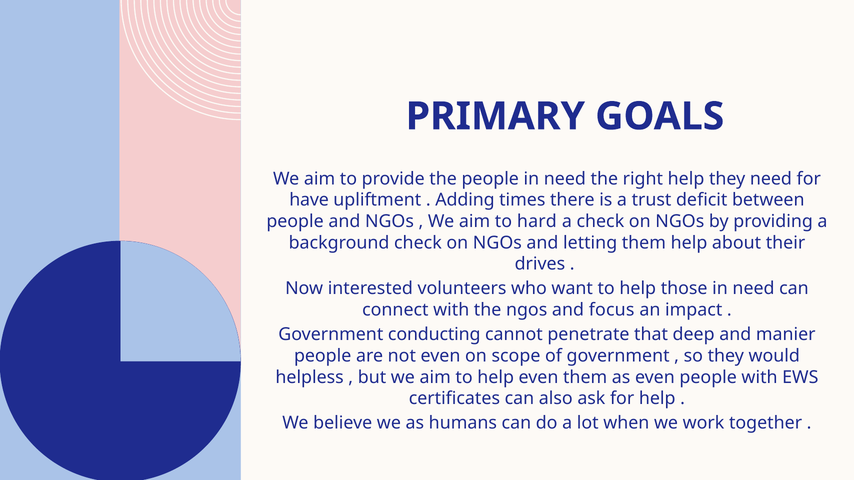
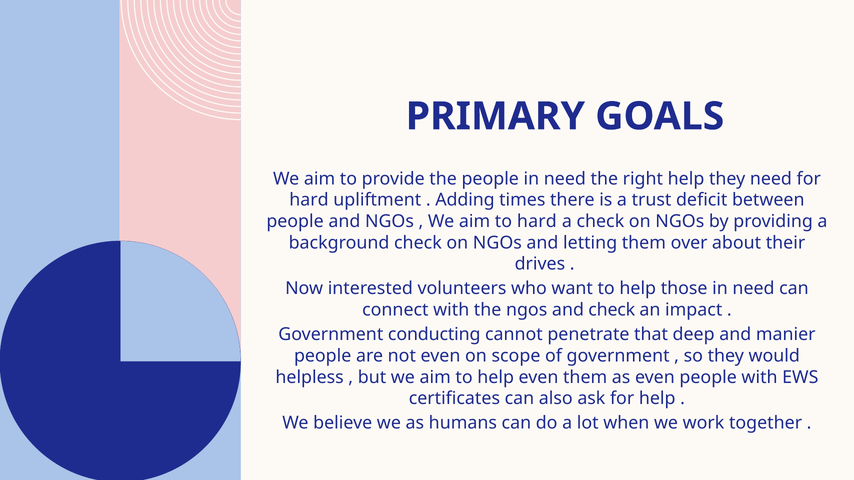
have at (309, 200): have -> hard
them help: help -> over
and focus: focus -> check
